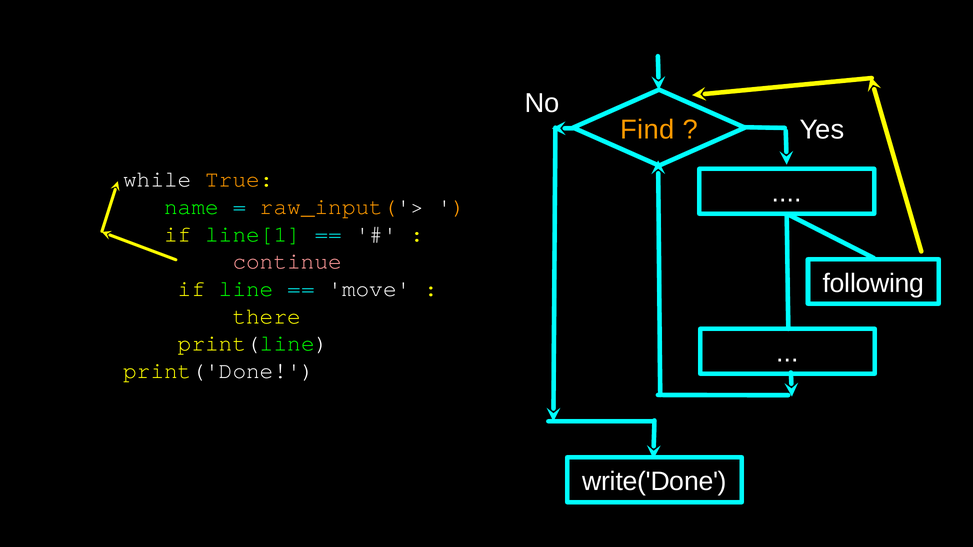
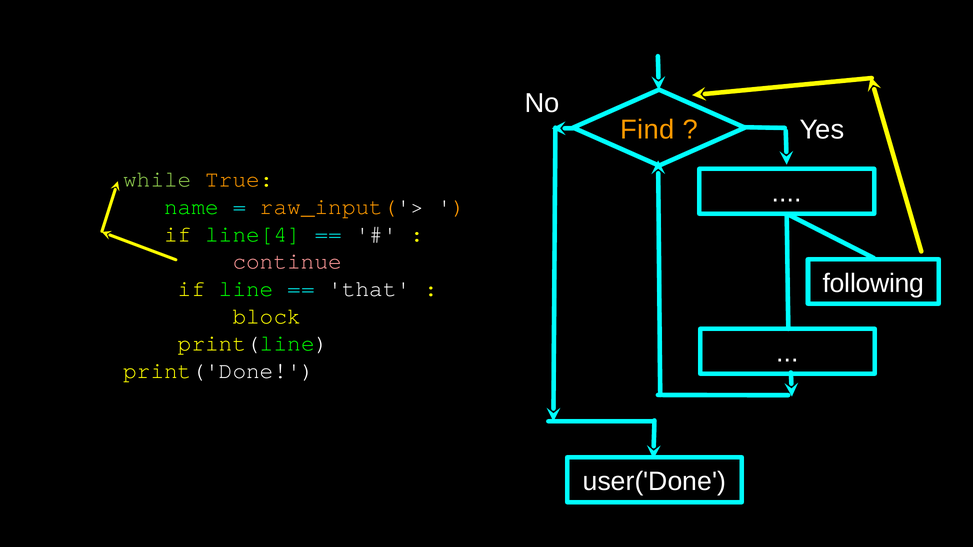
while colour: white -> light green
line[1: line[1 -> line[4
move: move -> that
there: there -> block
write('Done: write('Done -> user('Done
